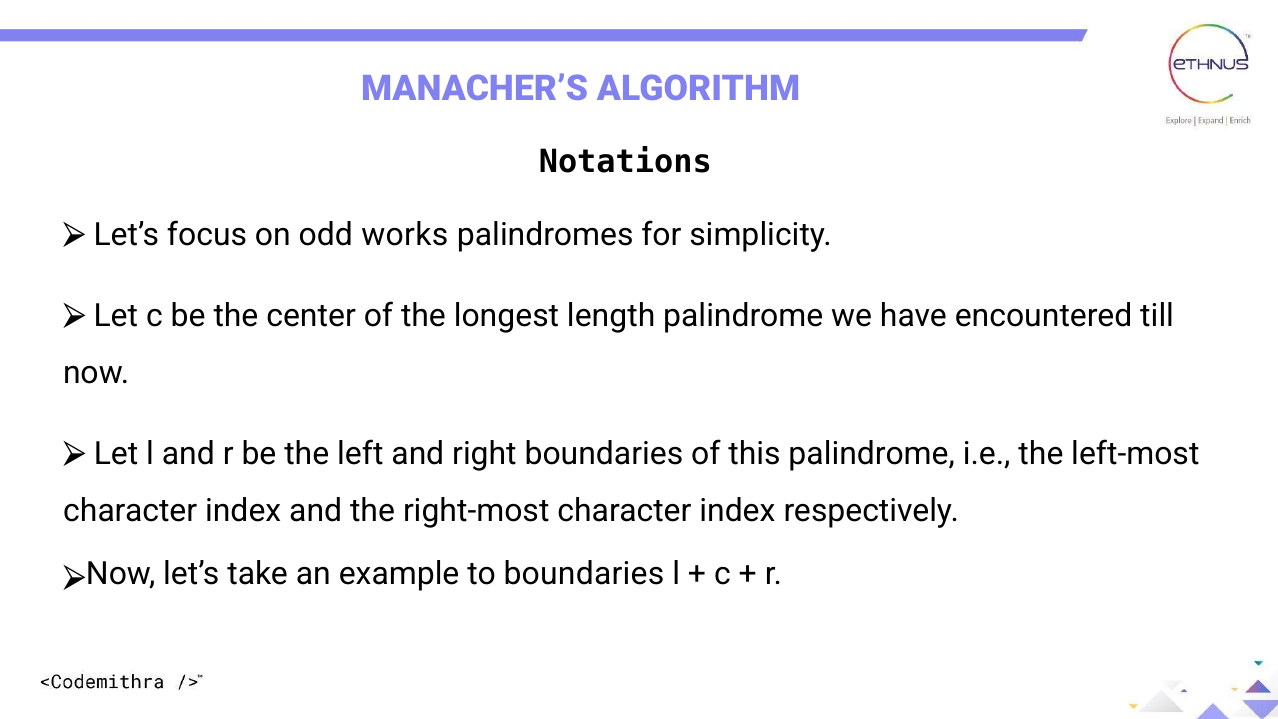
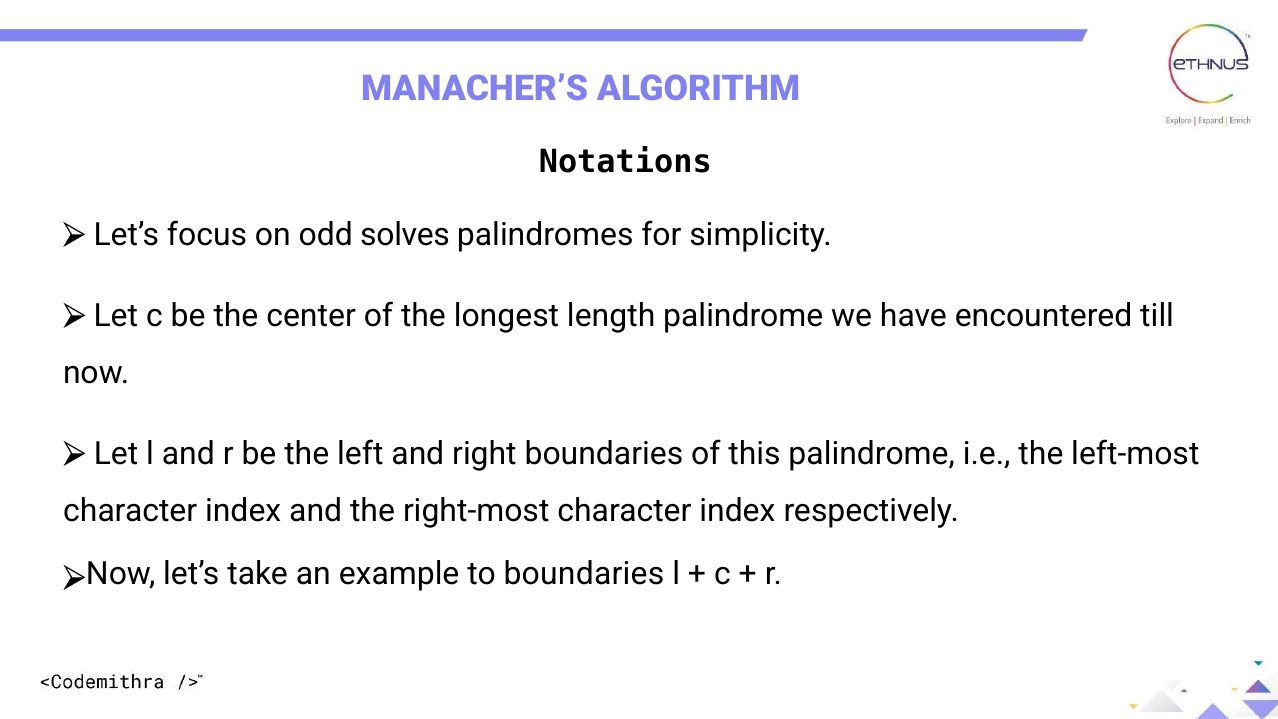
works: works -> solves
